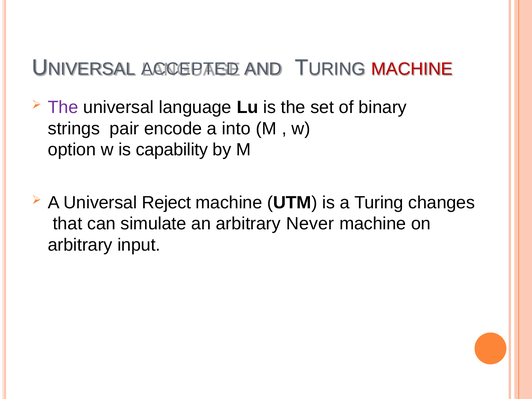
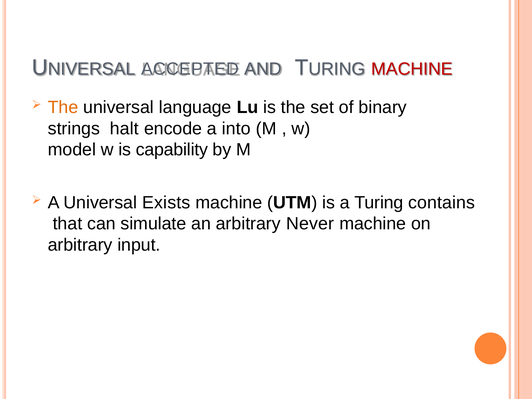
The at (63, 107) colour: purple -> orange
pair: pair -> halt
option: option -> model
Reject: Reject -> Exists
changes: changes -> contains
